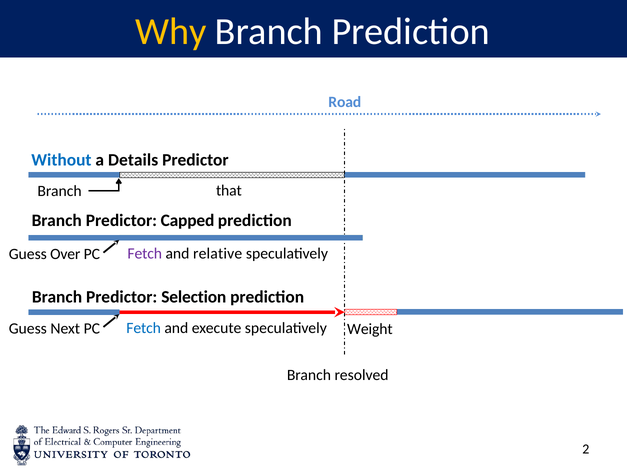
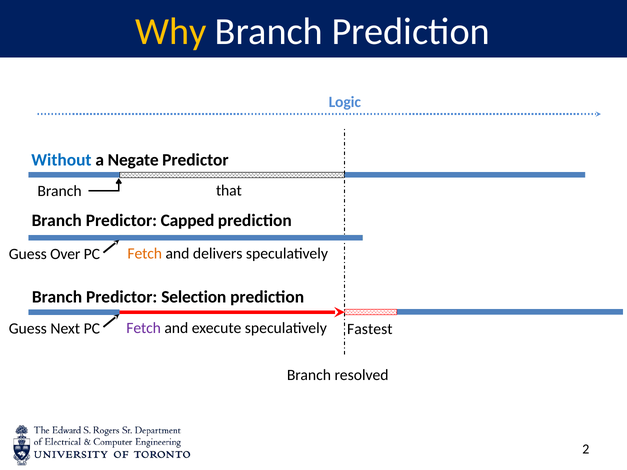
Road: Road -> Logic
Details: Details -> Negate
Fetch at (145, 254) colour: purple -> orange
relative: relative -> delivers
Fetch at (144, 328) colour: blue -> purple
Weight: Weight -> Fastest
